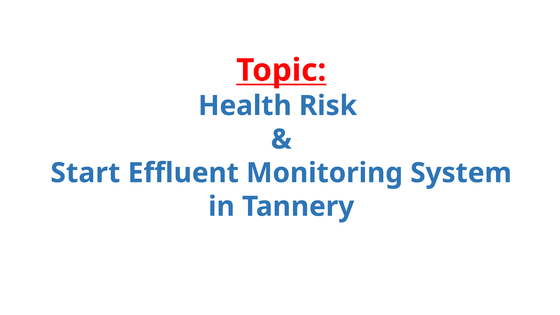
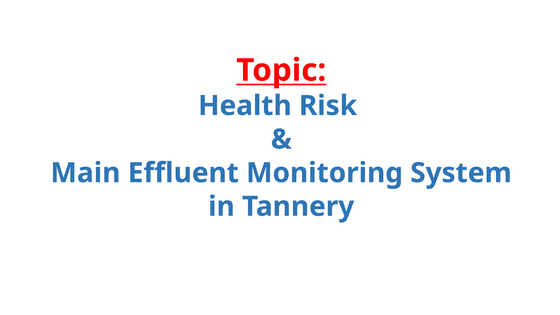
Start: Start -> Main
